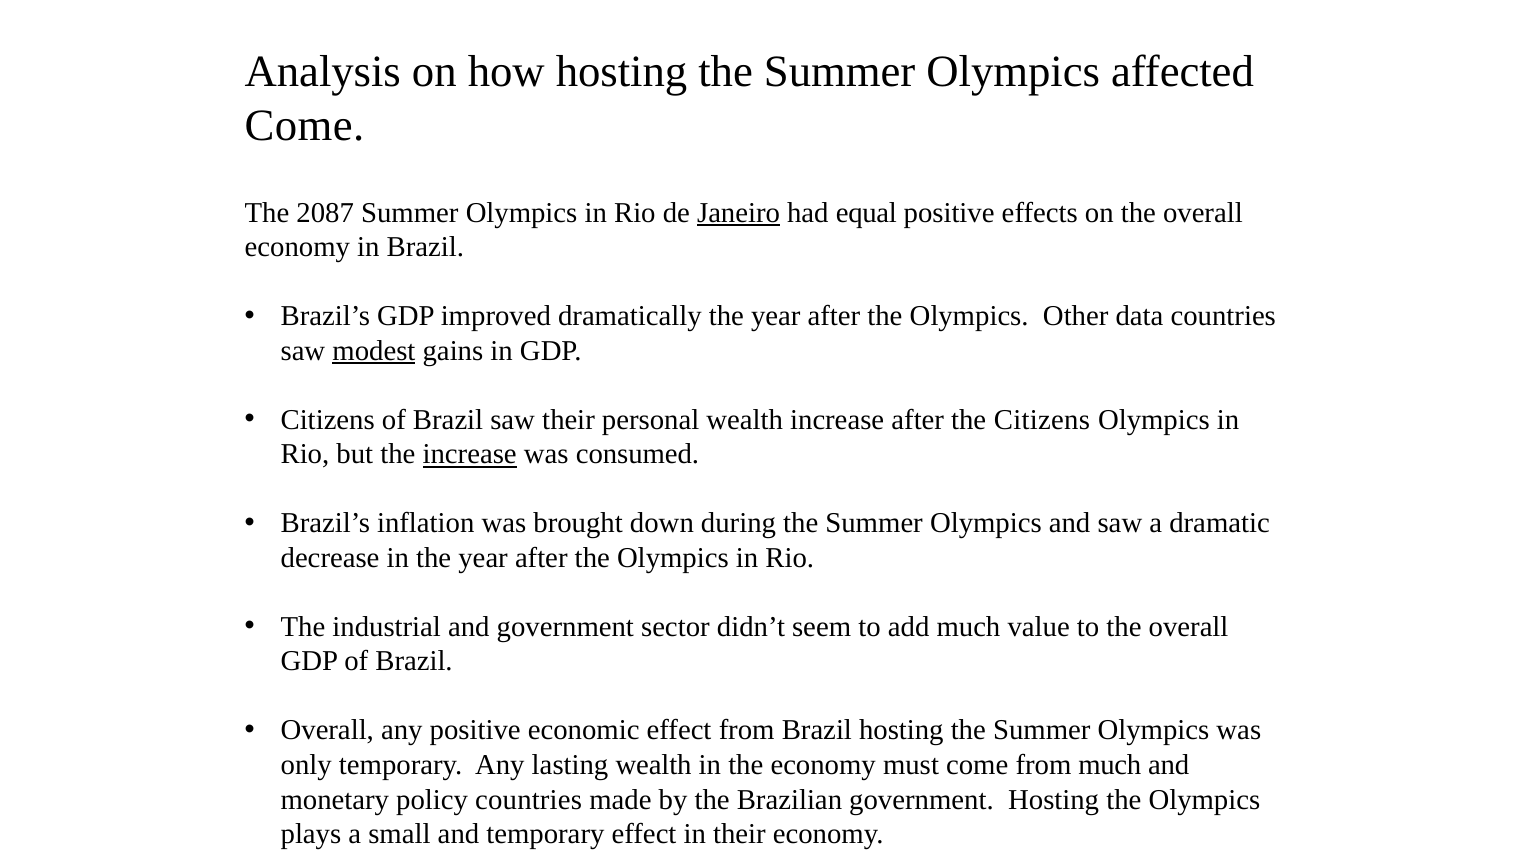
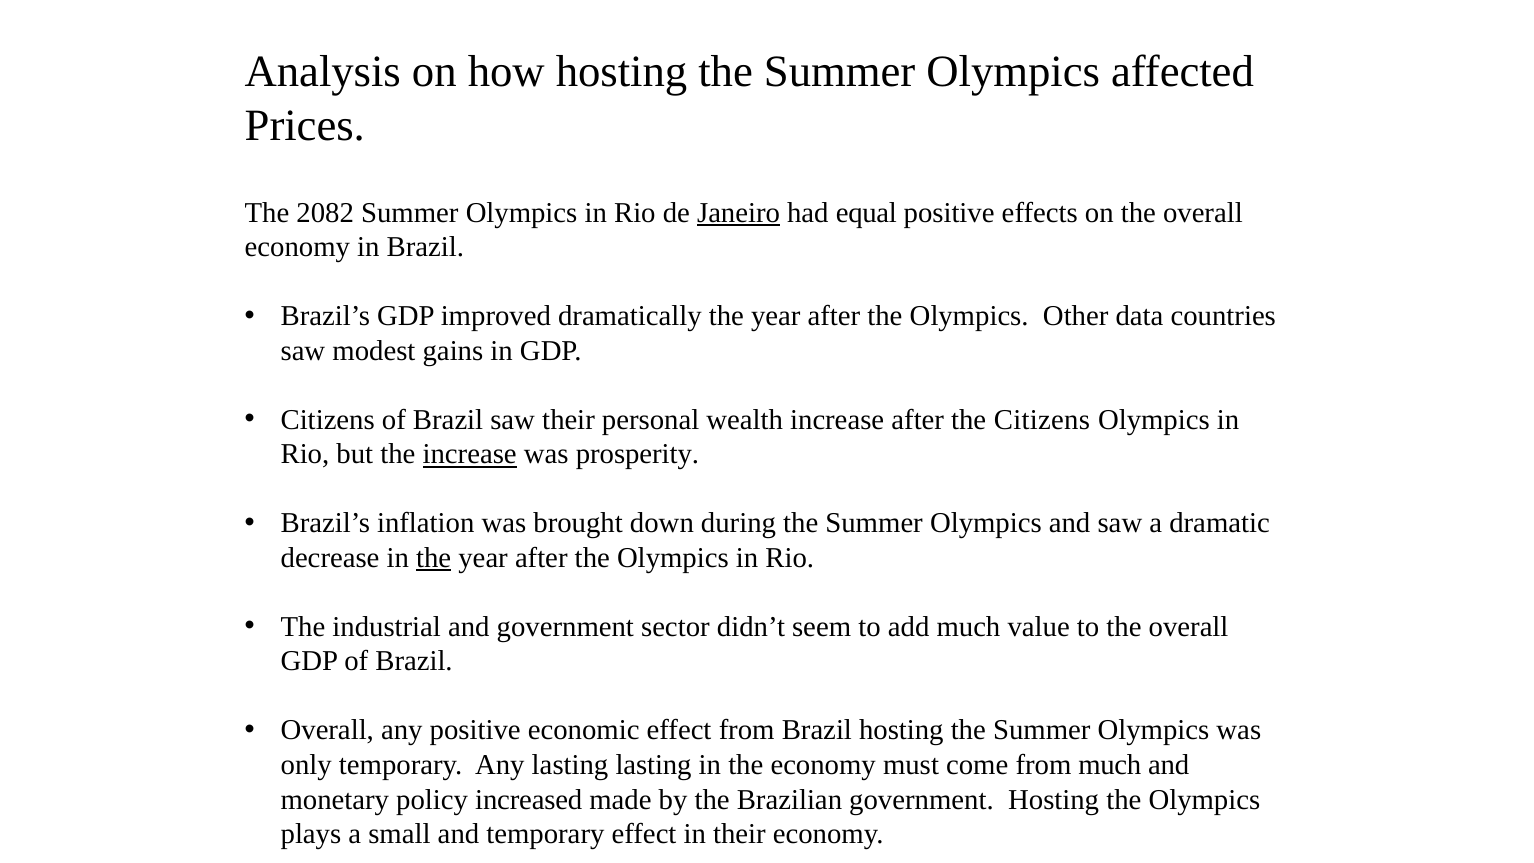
Come at (305, 126): Come -> Prices
2087: 2087 -> 2082
modest underline: present -> none
consumed: consumed -> prosperity
the at (434, 558) underline: none -> present
lasting wealth: wealth -> lasting
policy countries: countries -> increased
